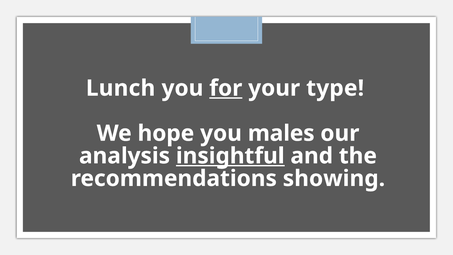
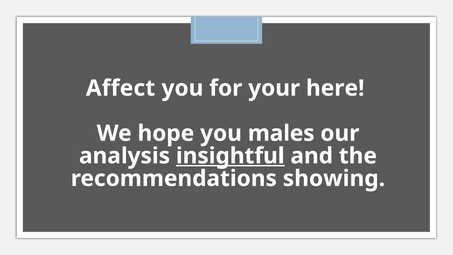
Lunch: Lunch -> Affect
for underline: present -> none
type: type -> here
